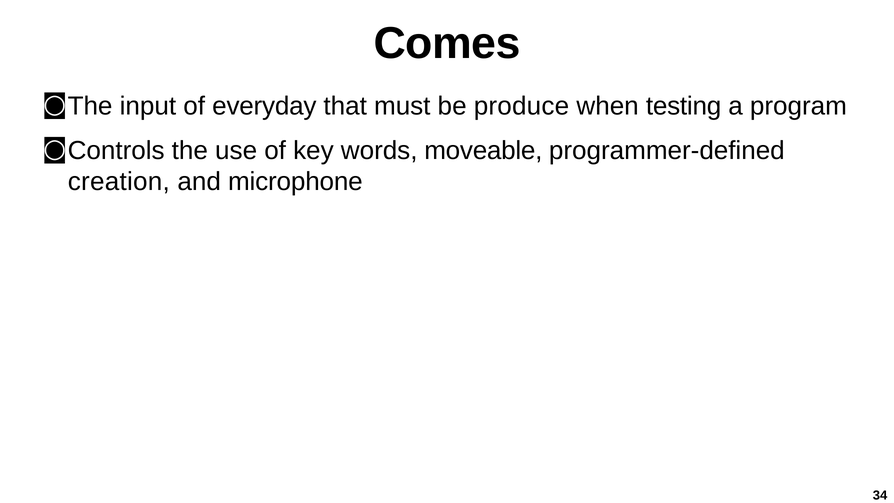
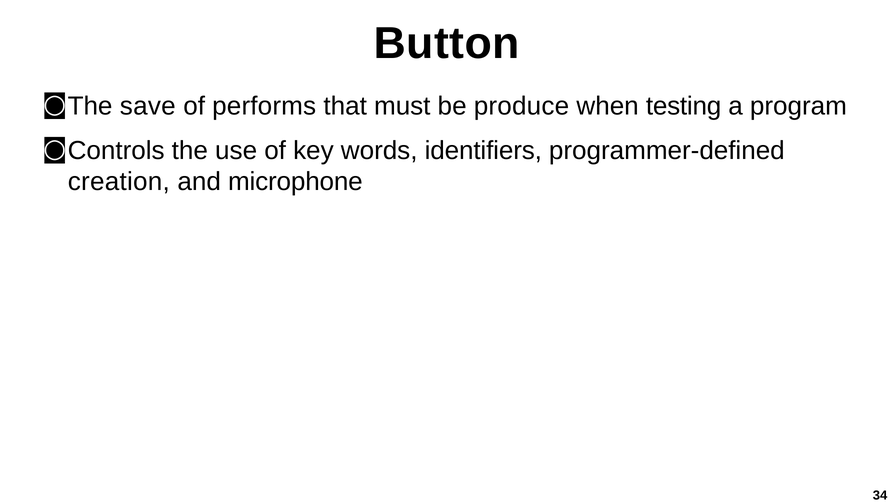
Comes: Comes -> Button
input: input -> save
everyday: everyday -> performs
moveable: moveable -> identifiers
